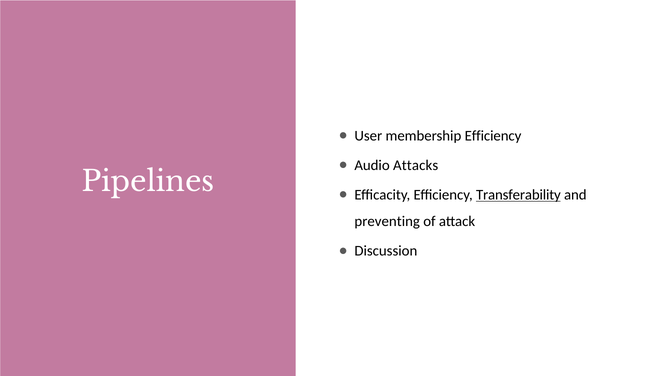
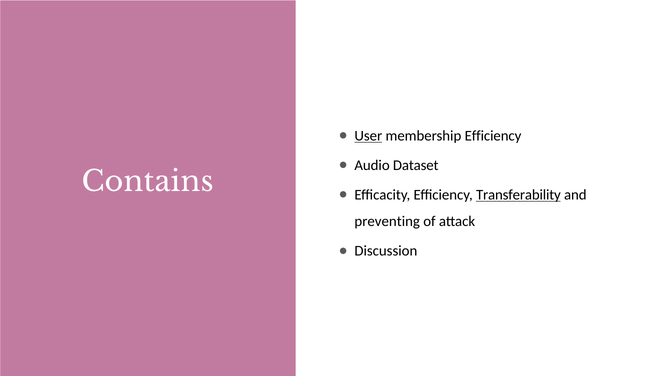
User underline: none -> present
Attacks: Attacks -> Dataset
Pipelines: Pipelines -> Contains
